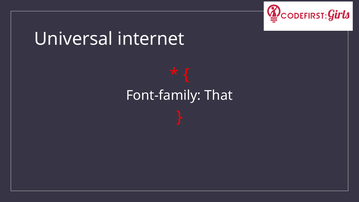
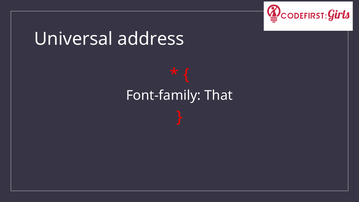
internet: internet -> address
